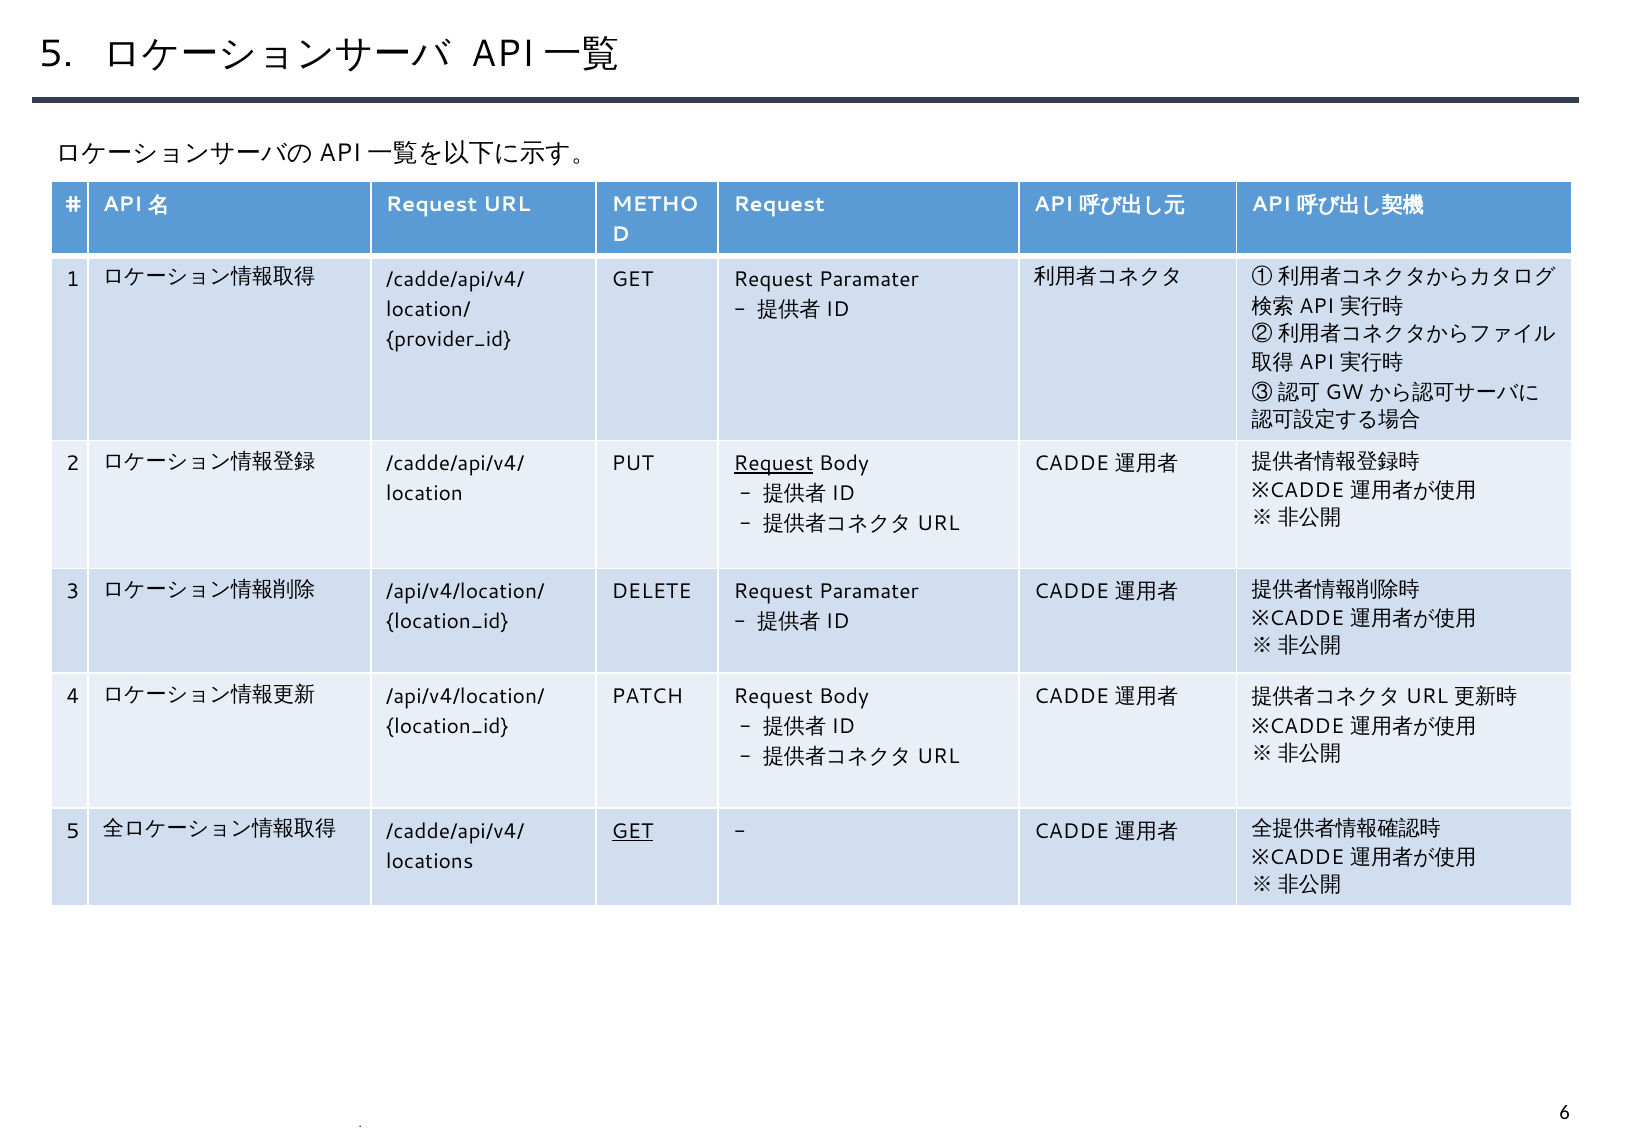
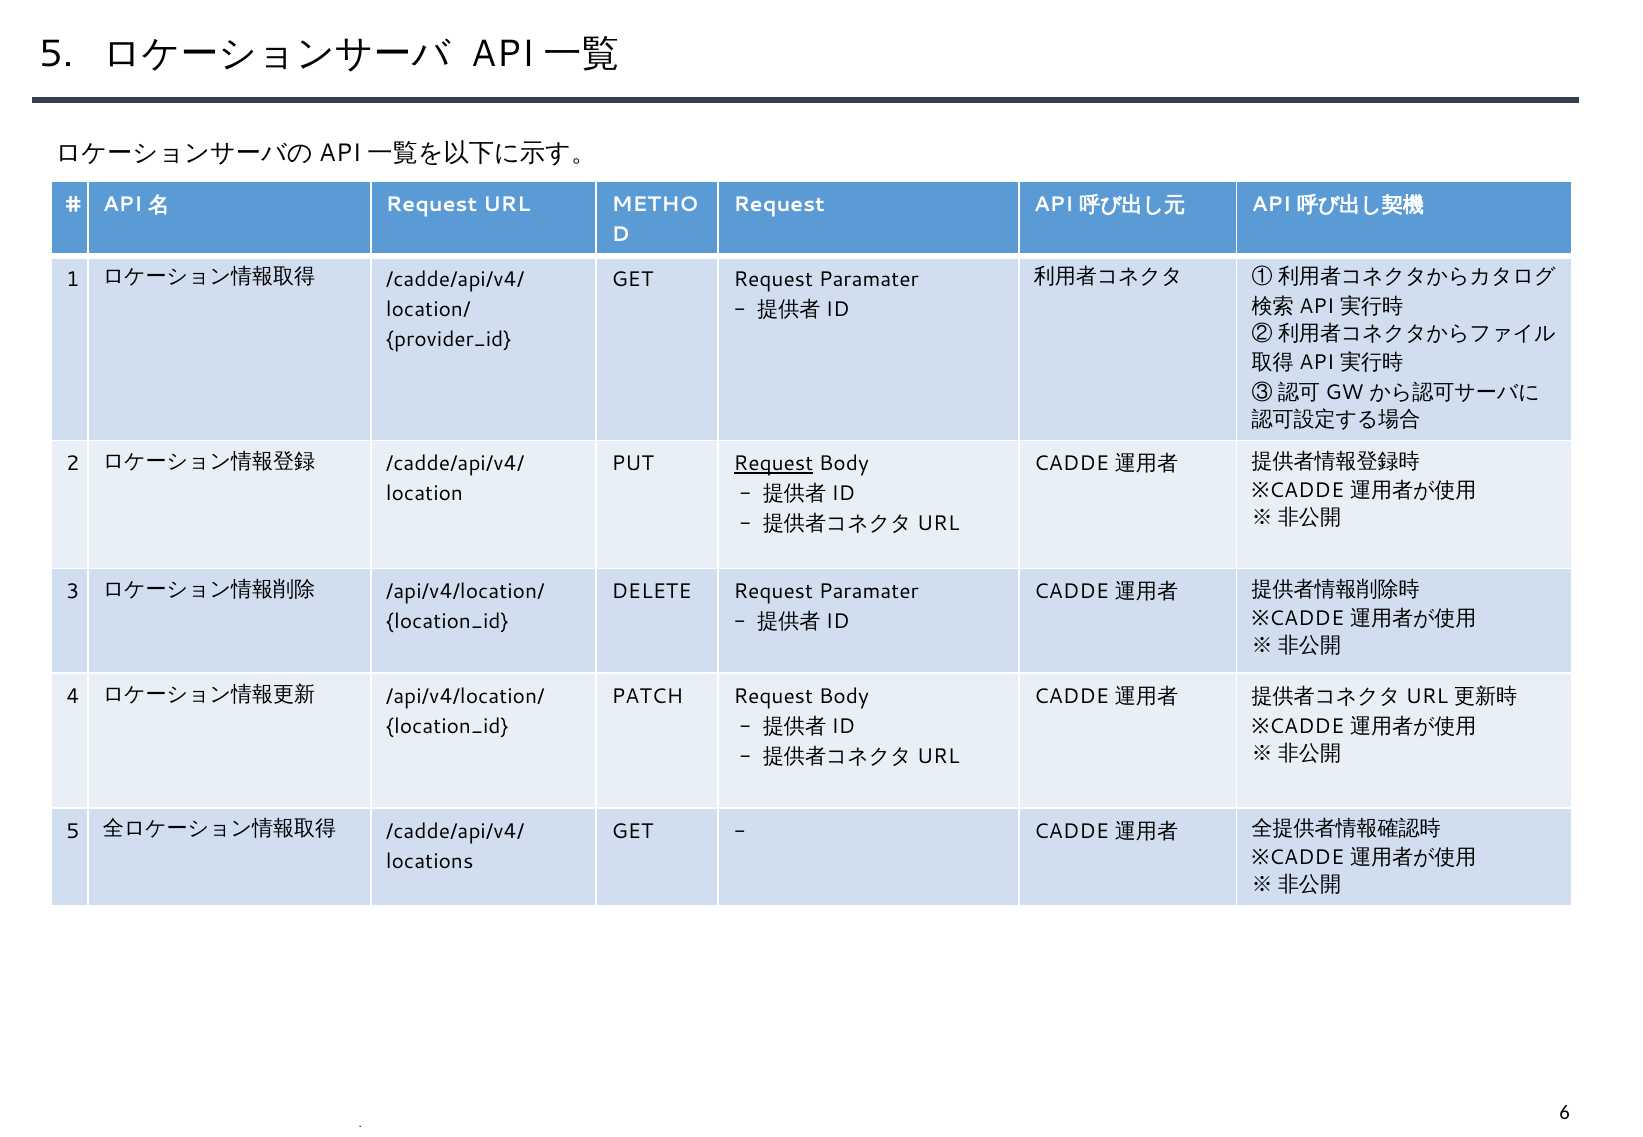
GET at (632, 832) underline: present -> none
